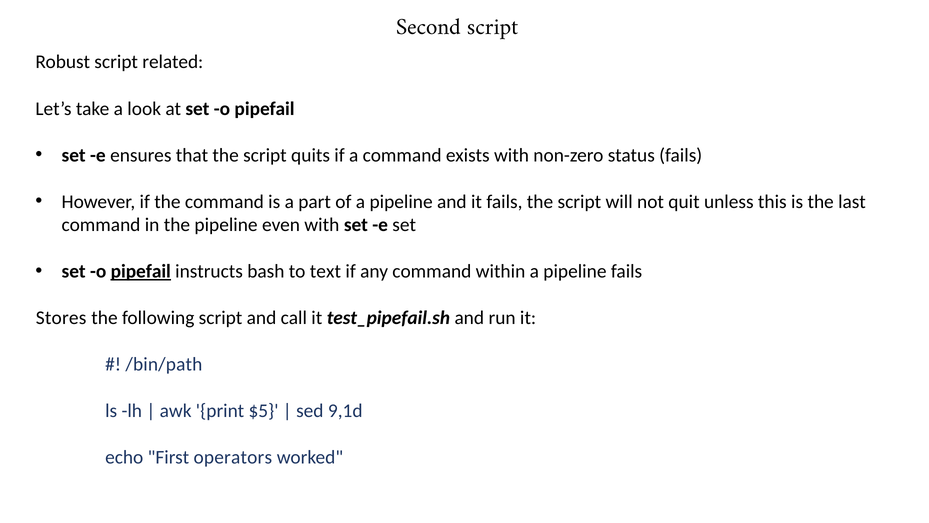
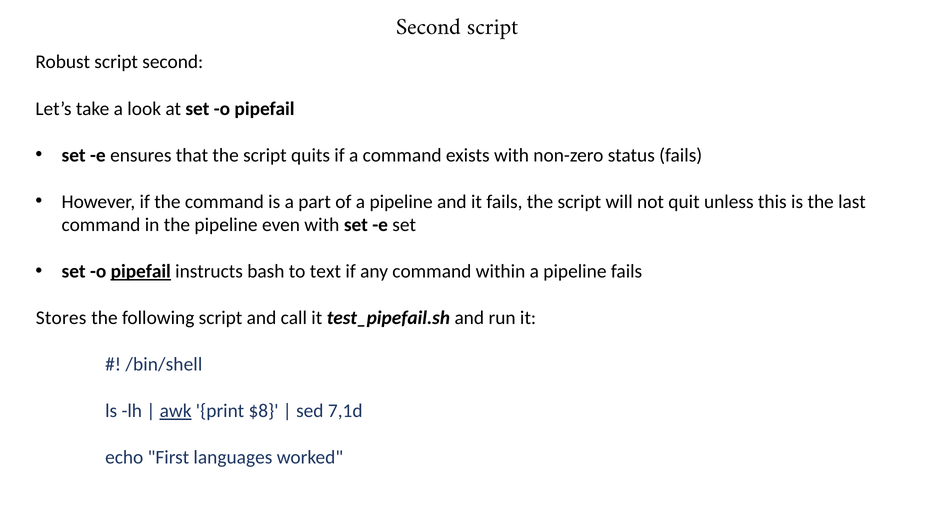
script related: related -> second
/bin/path: /bin/path -> /bin/shell
awk underline: none -> present
$5: $5 -> $8
9,1d: 9,1d -> 7,1d
operators: operators -> languages
